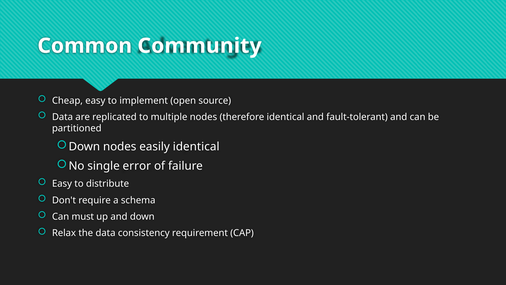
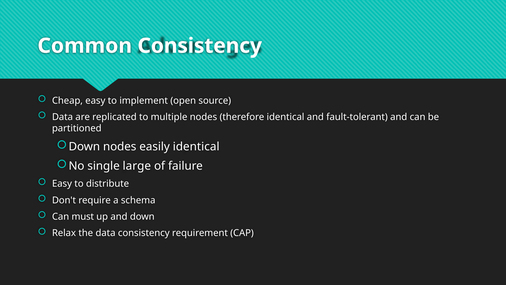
Common Community: Community -> Consistency
error: error -> large
